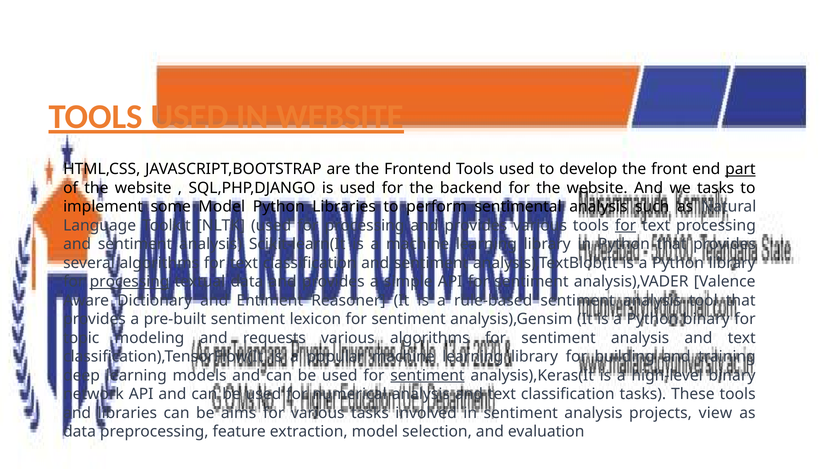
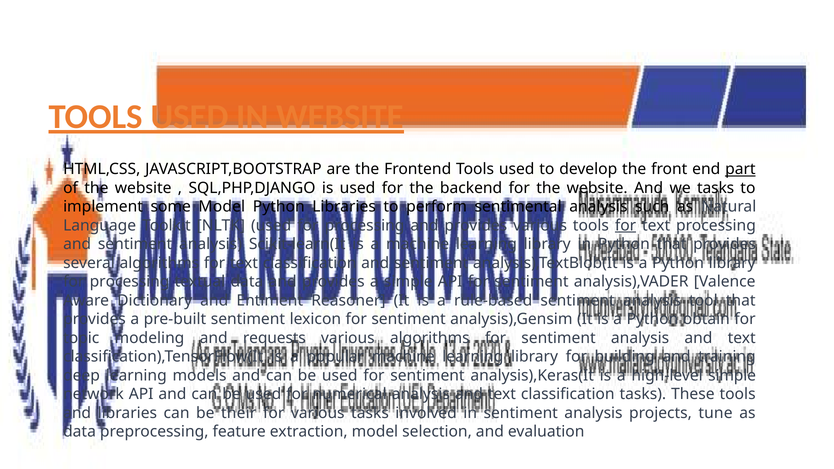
processing at (130, 282) underline: present -> none
Python binary: binary -> obtain
sentiment at (427, 376) underline: present -> none
high-level binary: binary -> simple
aims: aims -> their
view: view -> tune
